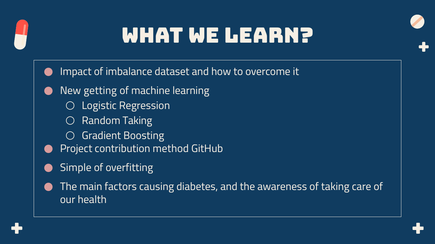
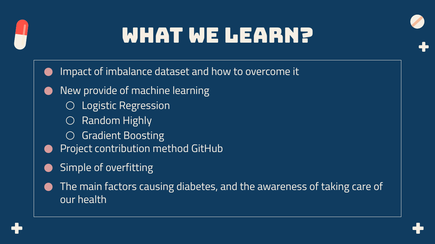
getting: getting -> provide
Random Taking: Taking -> Highly
